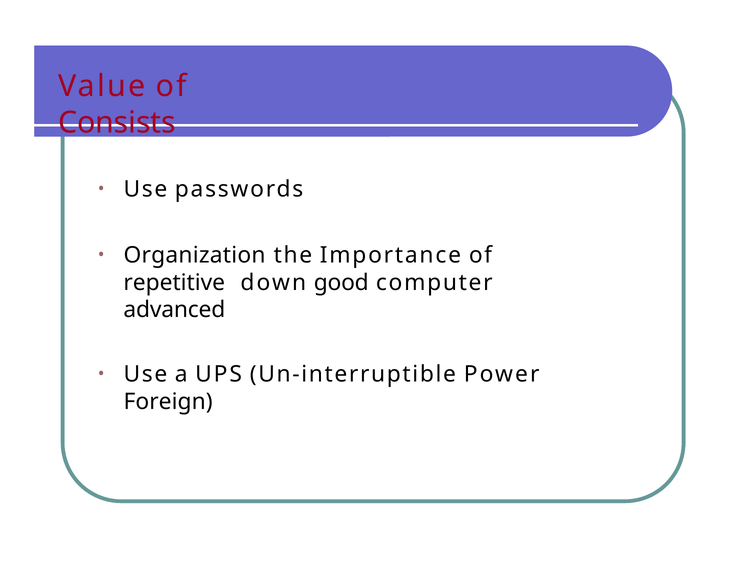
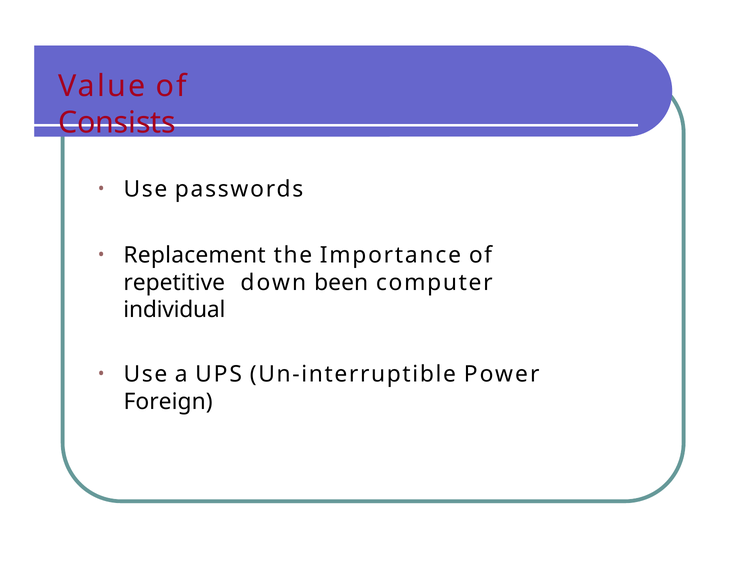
Organization: Organization -> Replacement
good: good -> been
advanced: advanced -> individual
